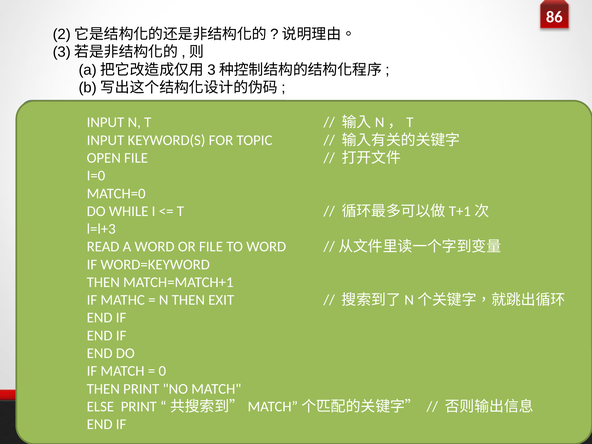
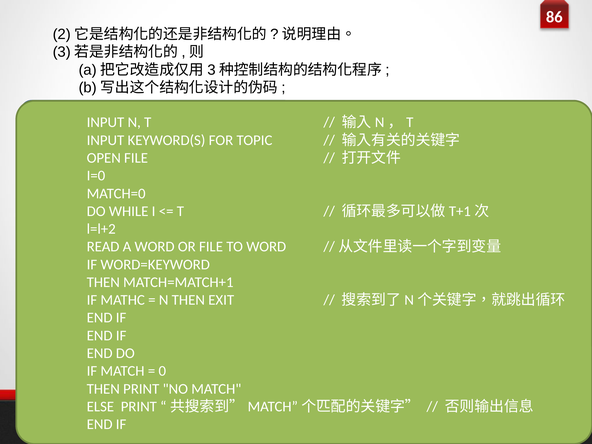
l=l+3: l=l+3 -> l=l+2
